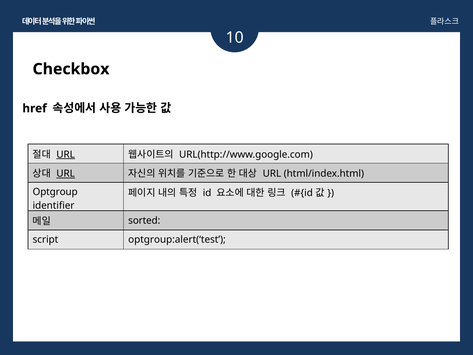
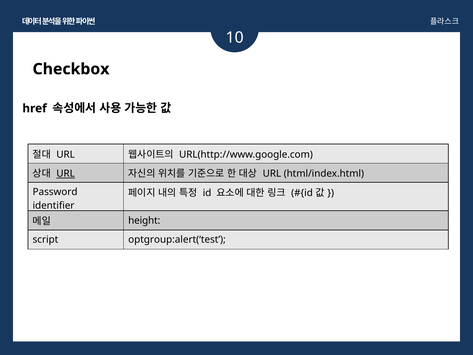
URL at (66, 154) underline: present -> none
Optgroup: Optgroup -> Password
sorted: sorted -> height
